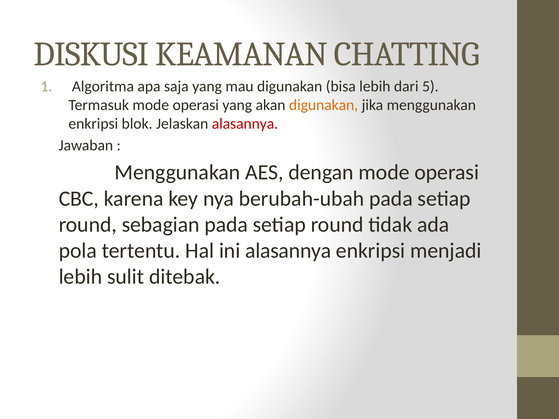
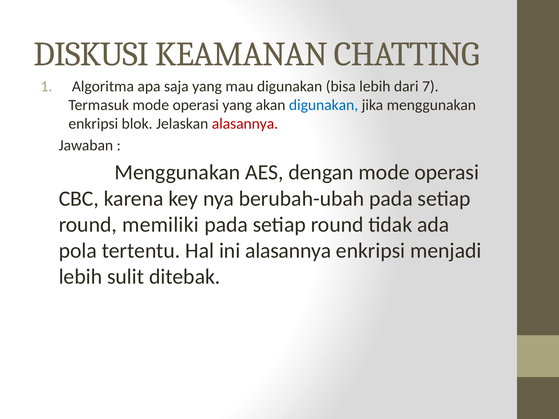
5: 5 -> 7
digunakan at (324, 105) colour: orange -> blue
sebagian: sebagian -> memiliki
